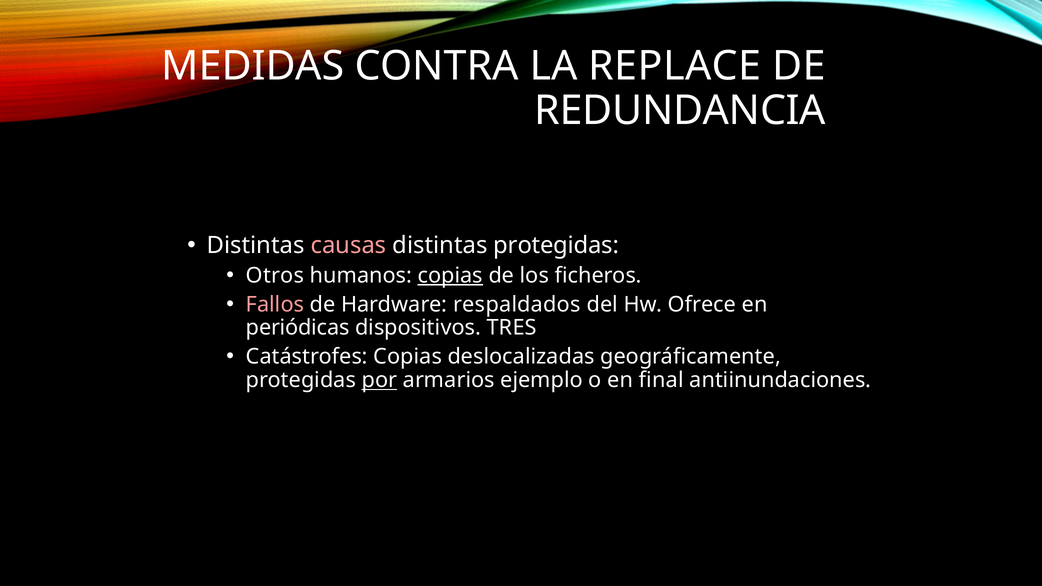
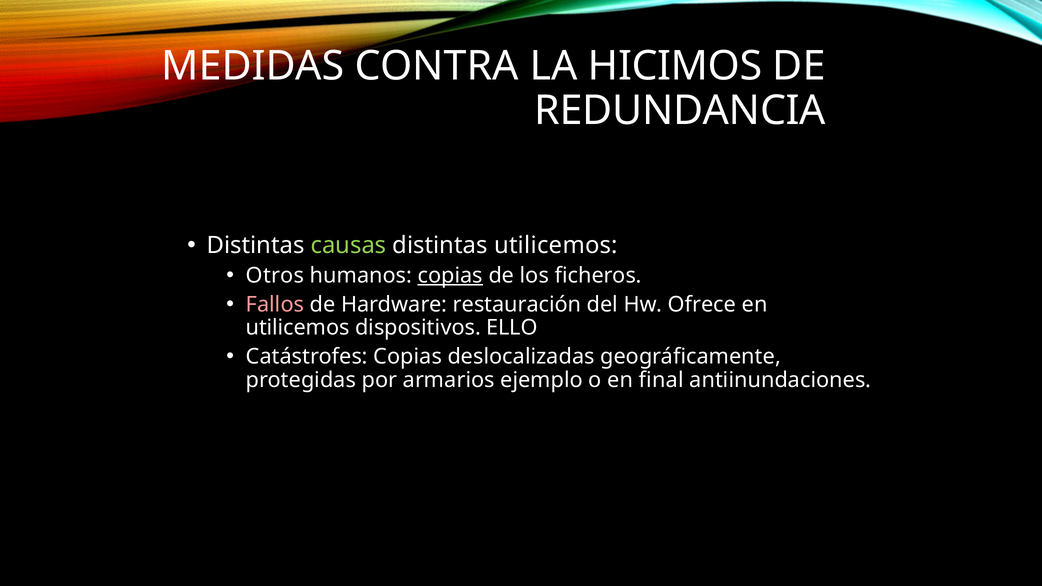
REPLACE: REPLACE -> HICIMOS
causas colour: pink -> light green
distintas protegidas: protegidas -> utilicemos
respaldados: respaldados -> restauración
periódicas at (298, 328): periódicas -> utilicemos
TRES: TRES -> ELLO
por underline: present -> none
